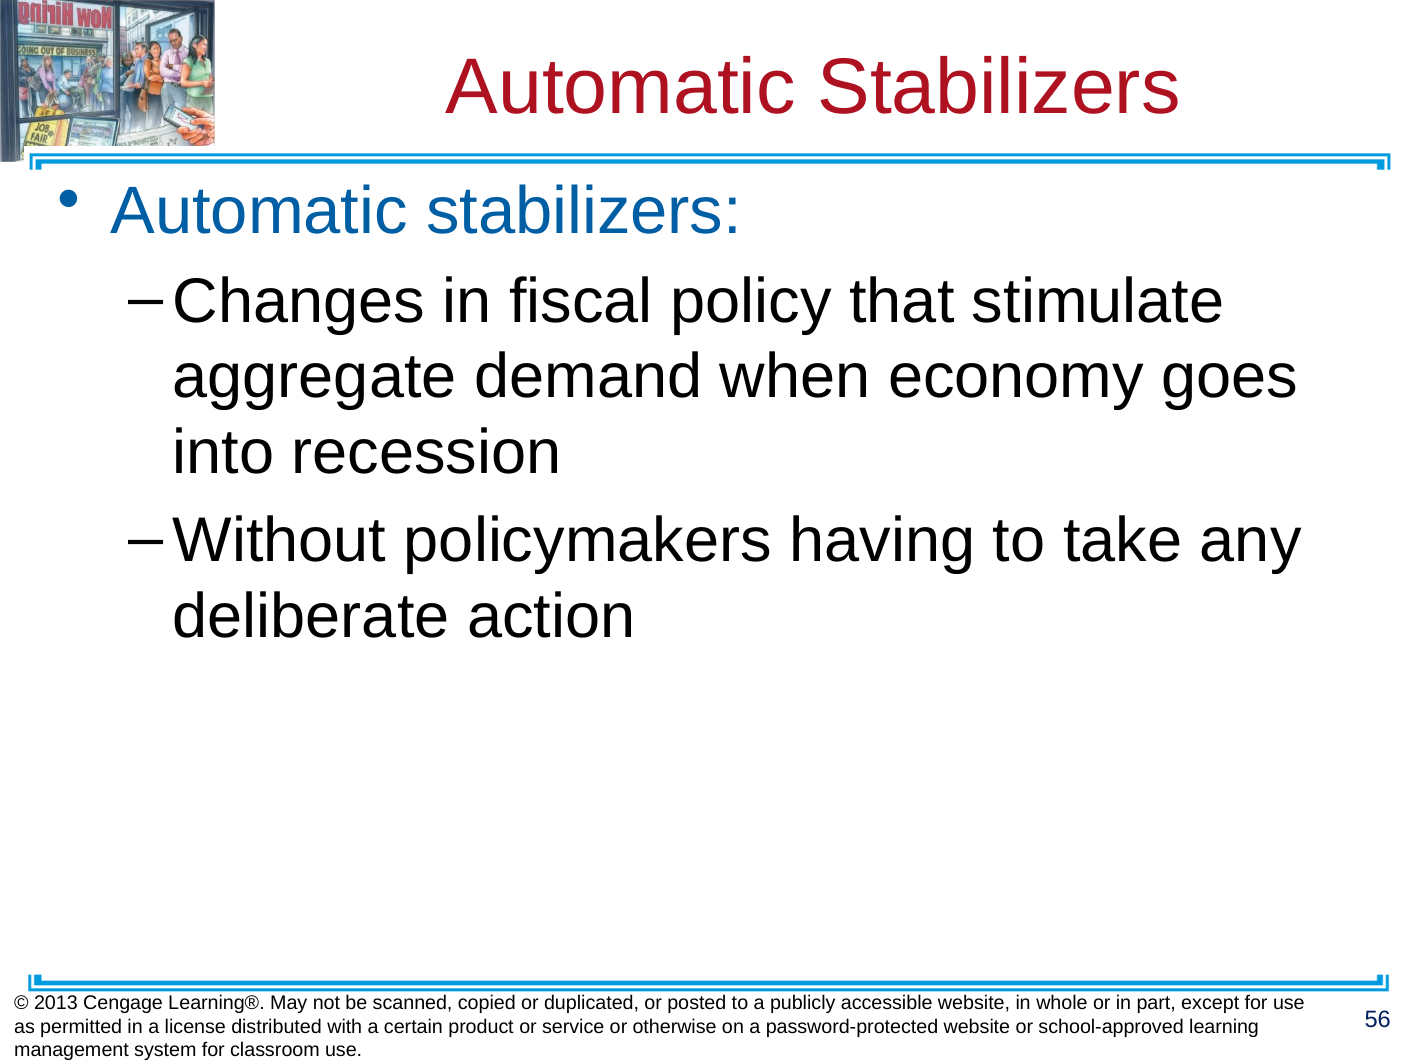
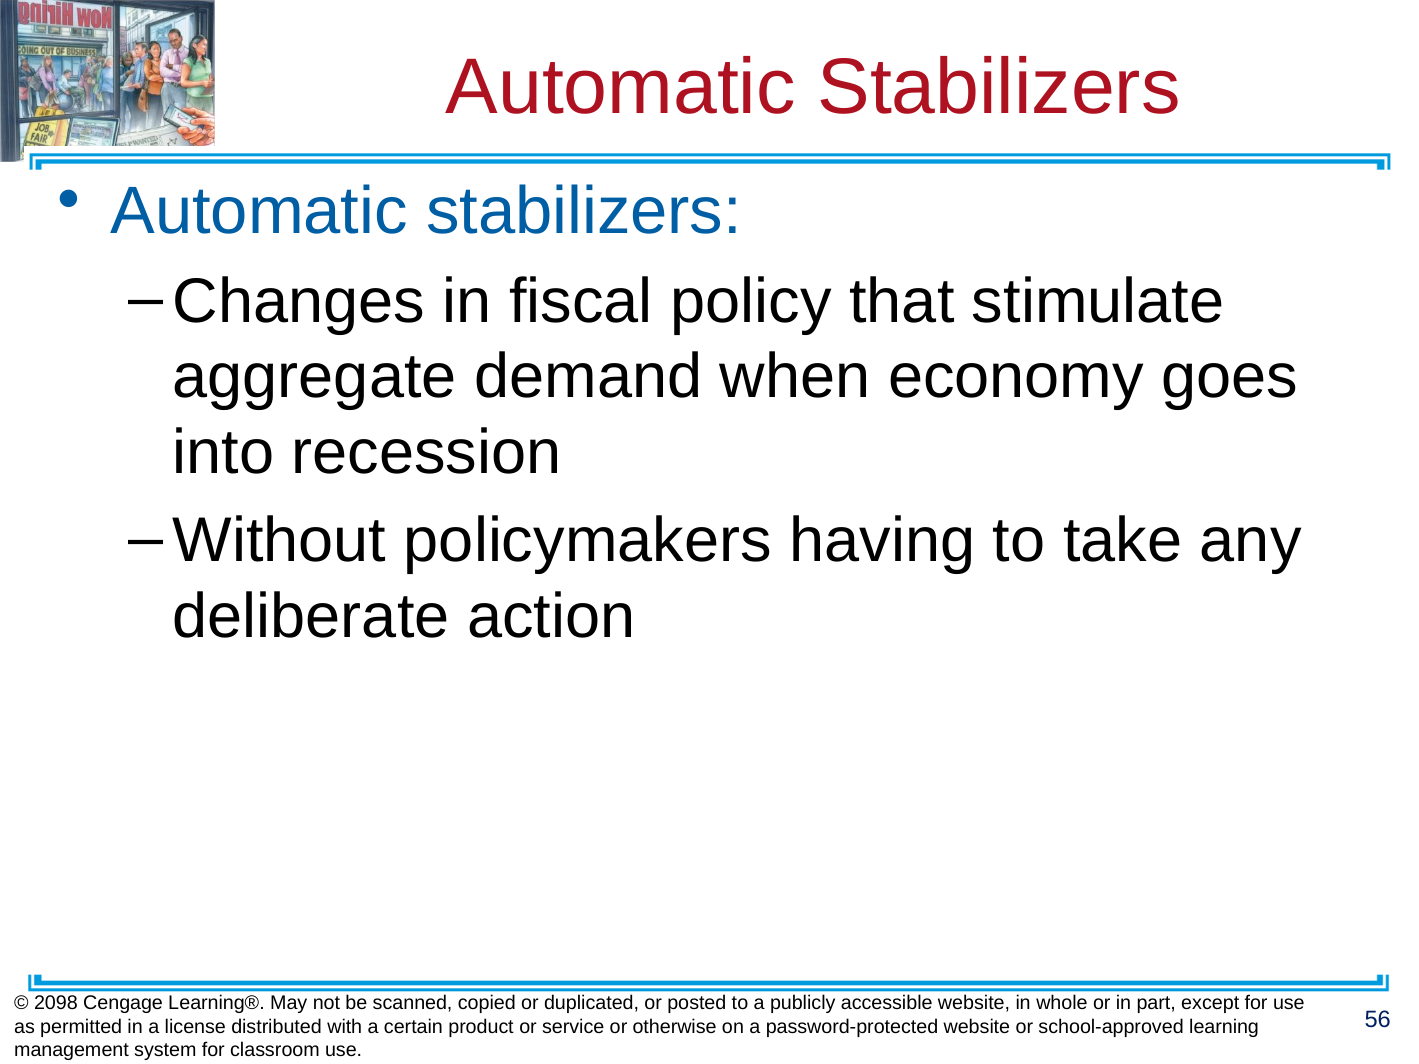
2013: 2013 -> 2098
